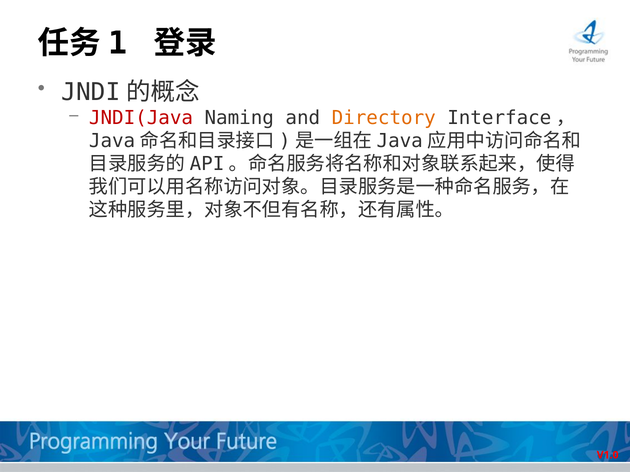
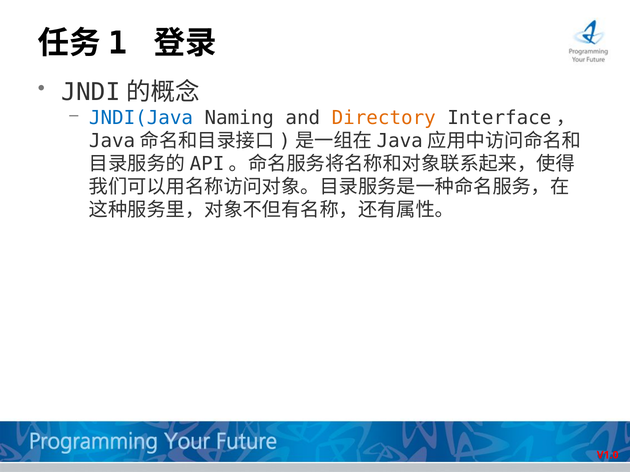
JNDI(Java colour: red -> blue
